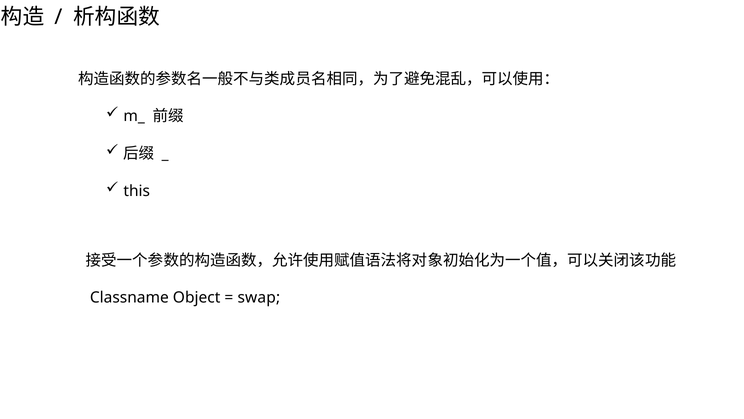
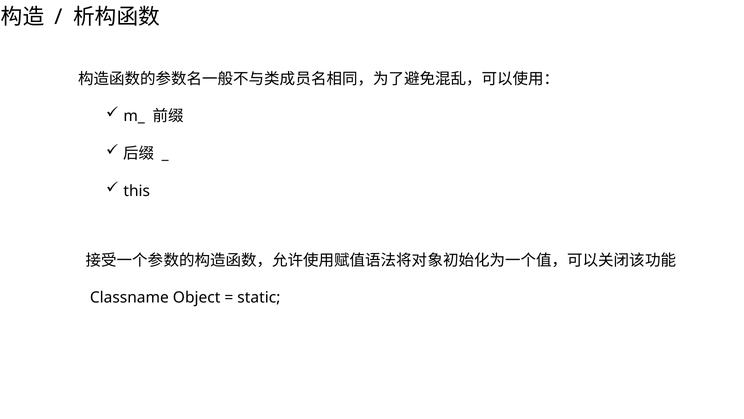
swap: swap -> static
